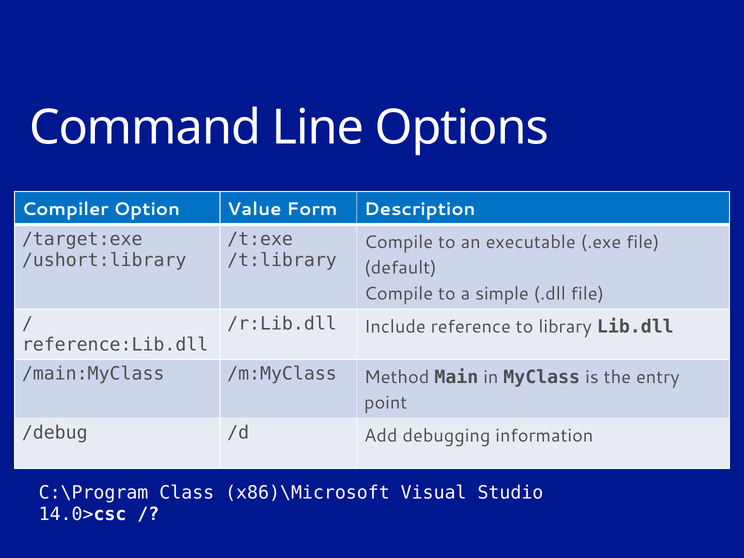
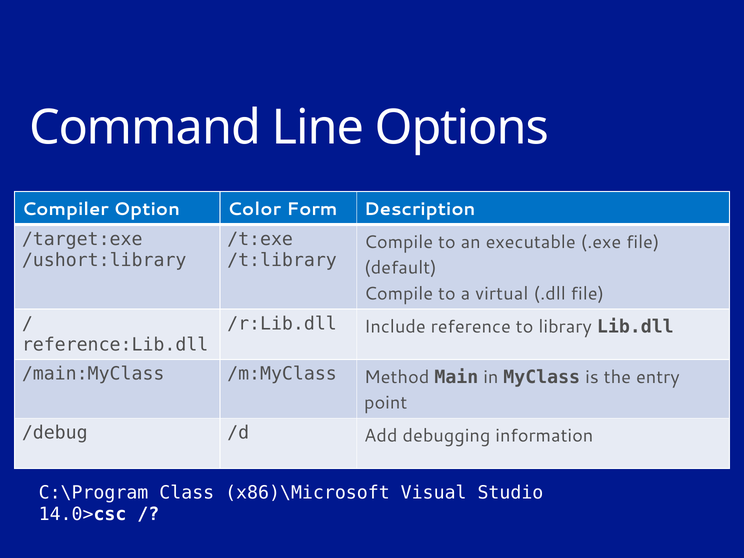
Value: Value -> Color
simple: simple -> virtual
